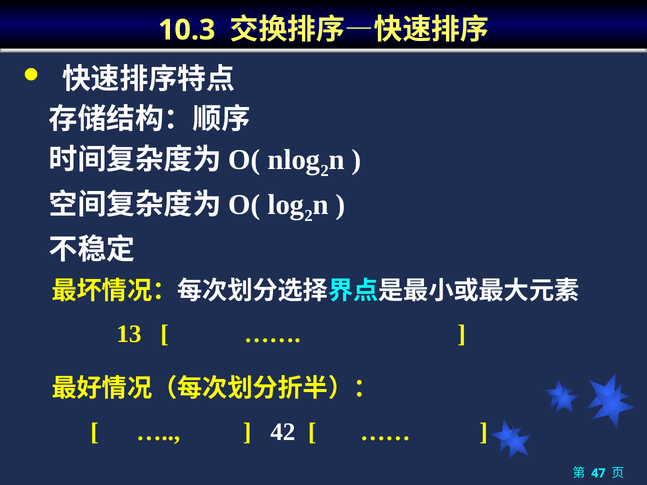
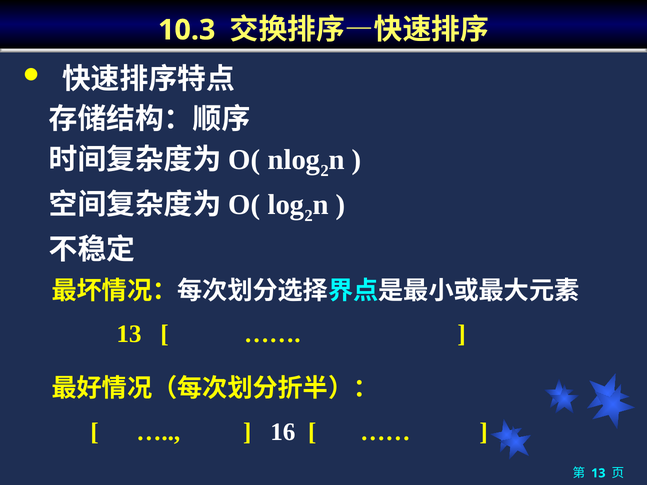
42: 42 -> 16
47 at (598, 473): 47 -> 13
